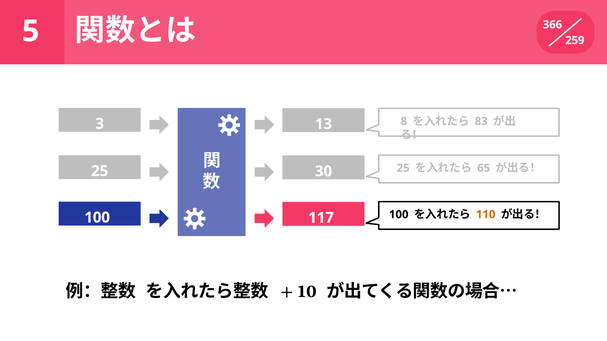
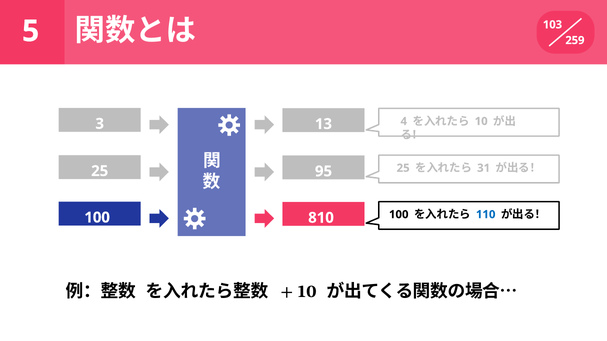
366: 366 -> 103
8: 8 -> 4
83: 83 -> 10
30: 30 -> 95
65: 65 -> 31
117: 117 -> 810
110 colour: orange -> blue
